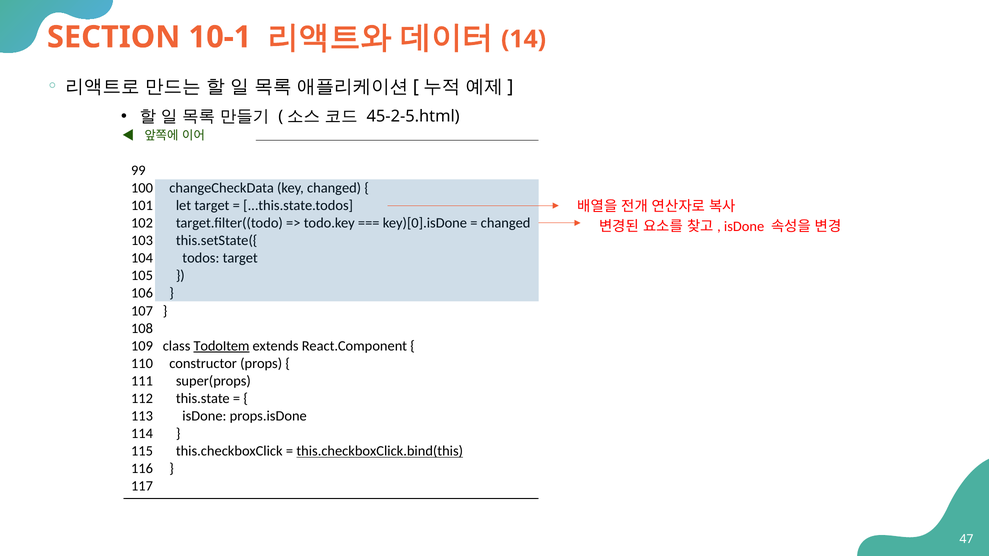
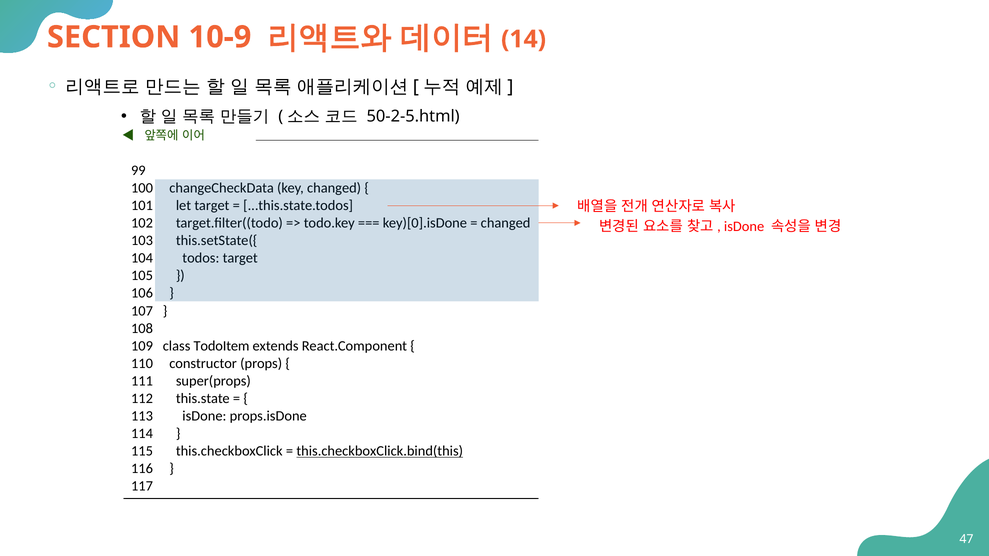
10-1: 10-1 -> 10-9
45-2-5.html: 45-2-5.html -> 50-2-5.html
TodoItem underline: present -> none
